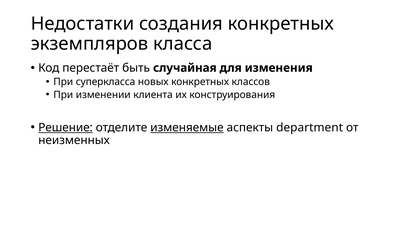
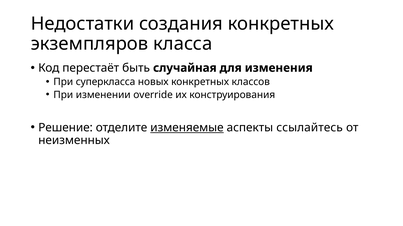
клиента: клиента -> override
Решение underline: present -> none
department: department -> ссылайтесь
